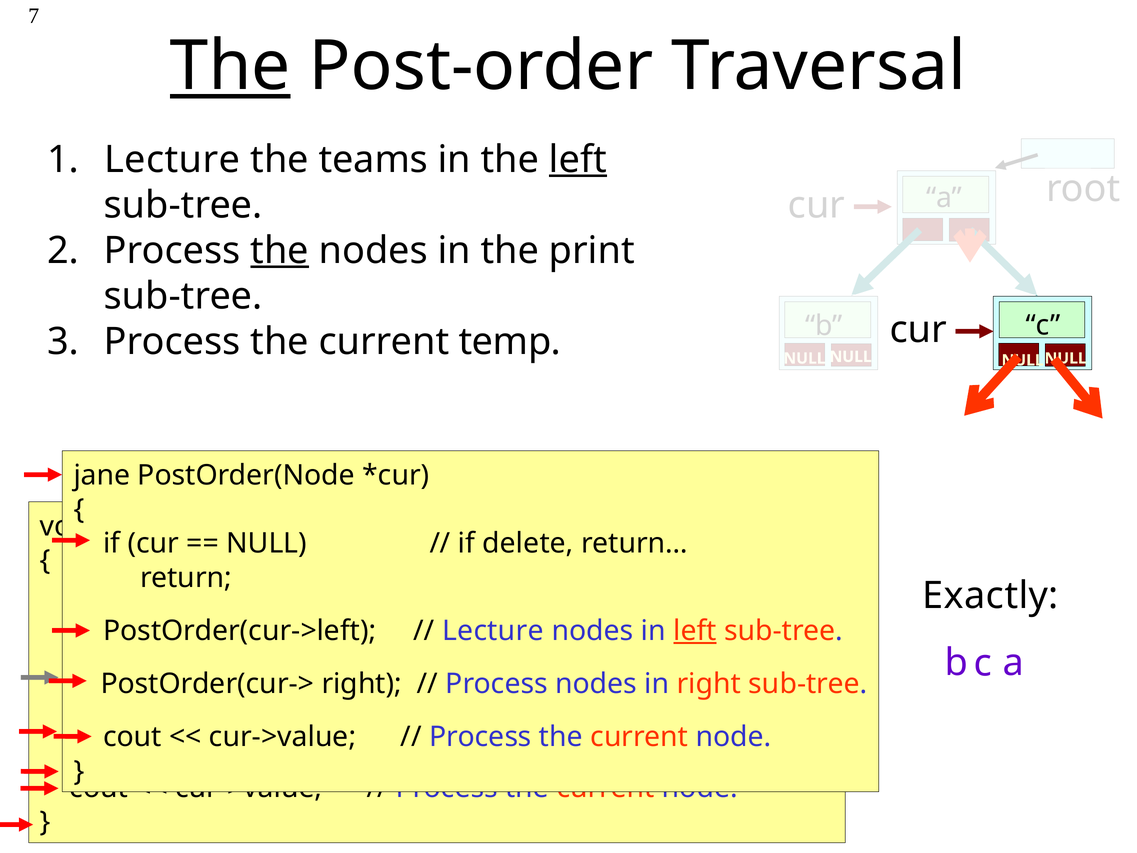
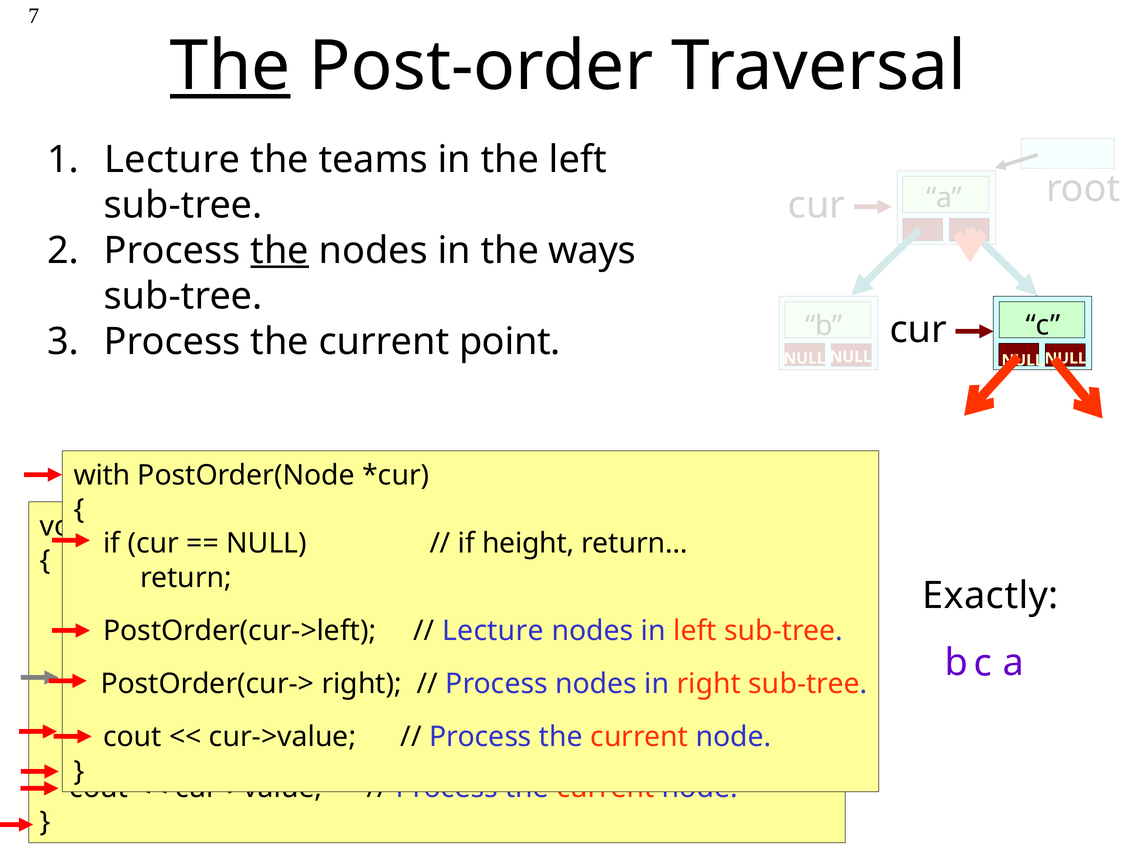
left at (578, 159) underline: present -> none
print: print -> ways
temp: temp -> point
jane: jane -> with
delete: delete -> height
left at (695, 631) underline: present -> none
